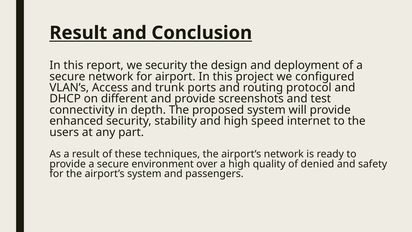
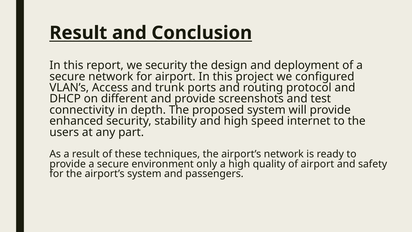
over: over -> only
of denied: denied -> airport
